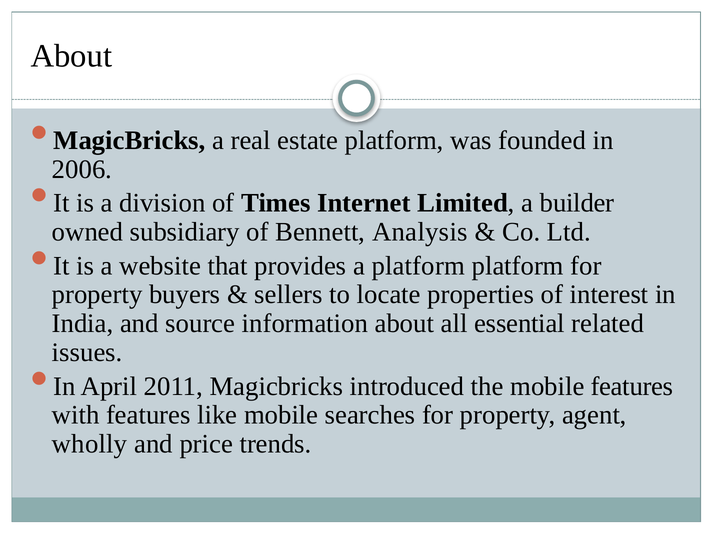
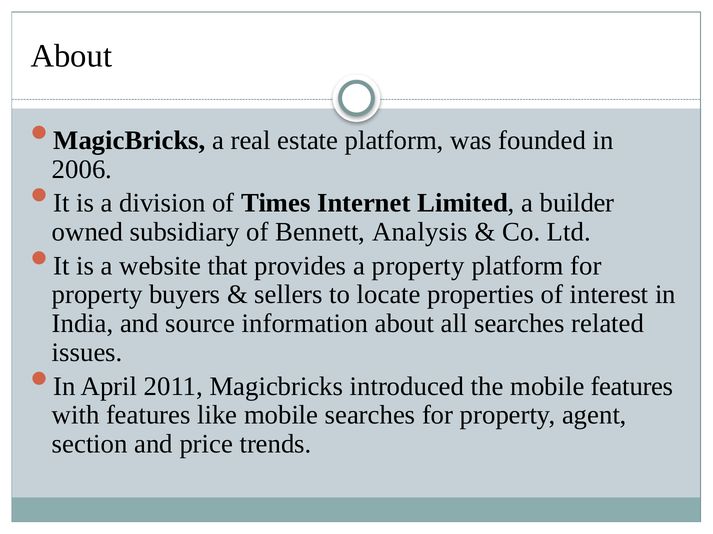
a platform: platform -> property
all essential: essential -> searches
wholly: wholly -> section
